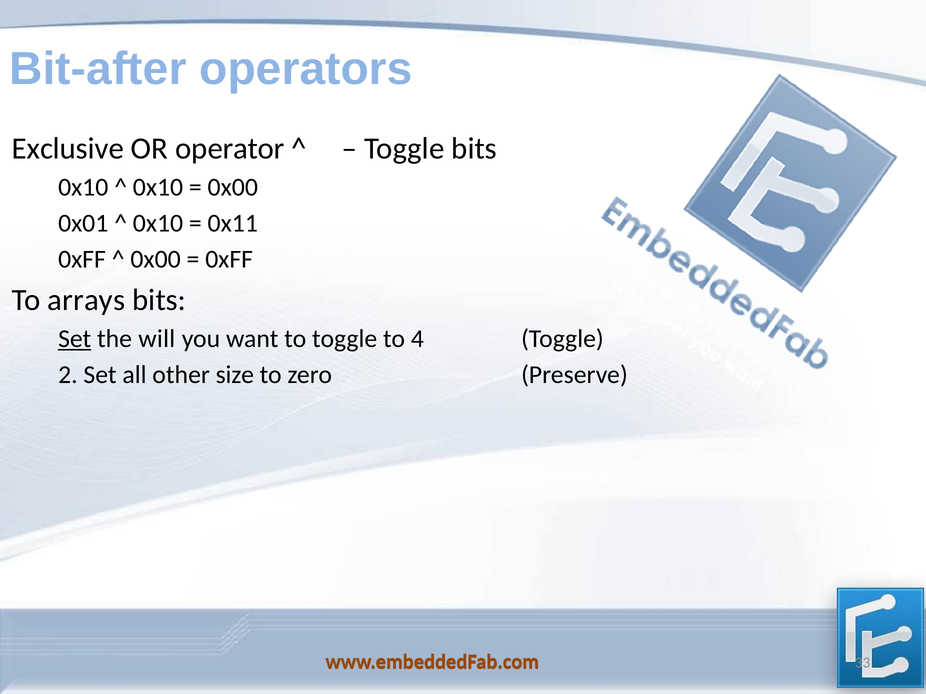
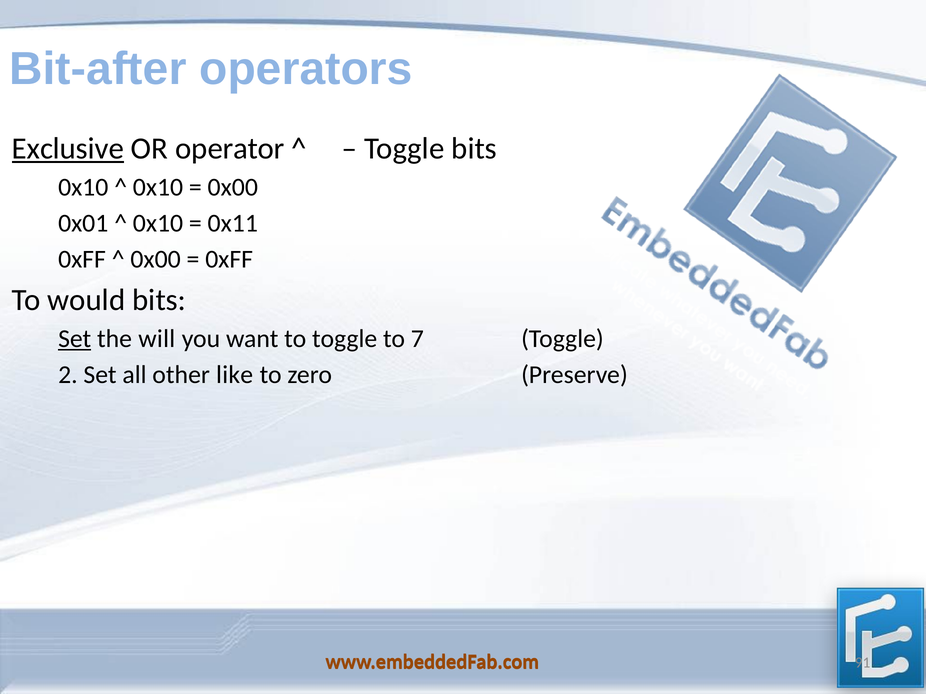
Exclusive underline: none -> present
arrays: arrays -> would
4: 4 -> 7
size: size -> like
33: 33 -> 91
